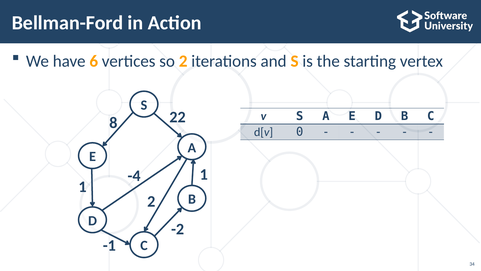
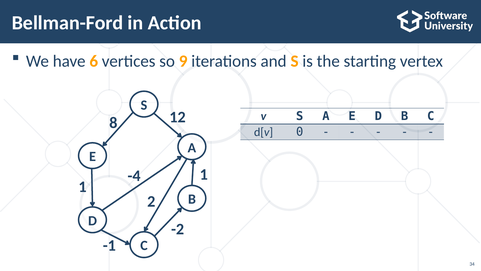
so 2: 2 -> 9
22: 22 -> 12
